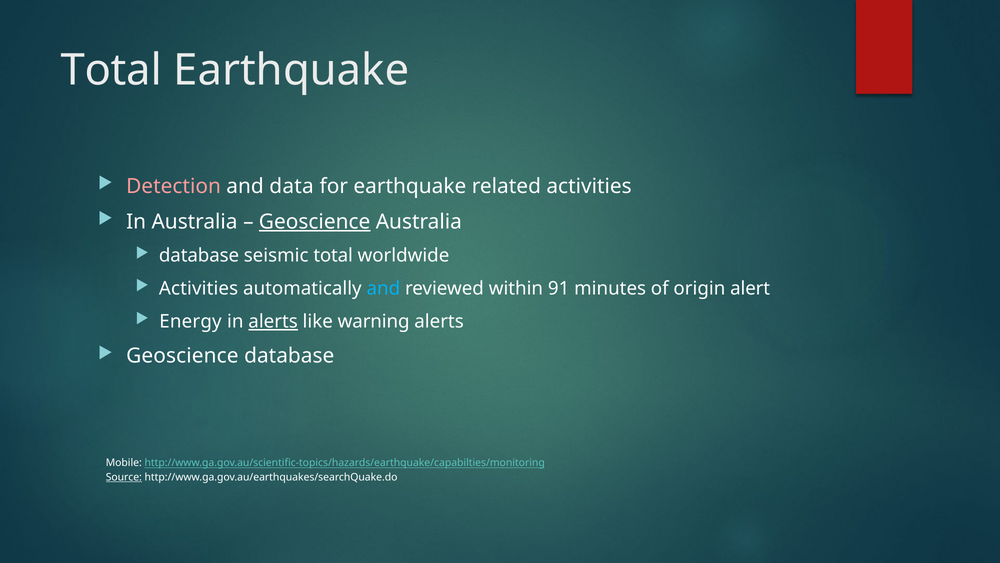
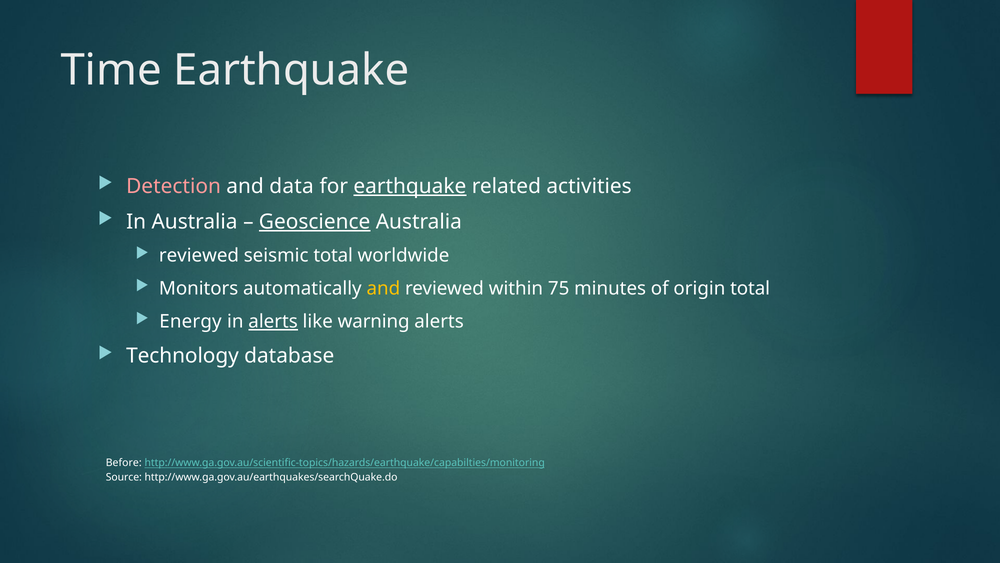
Total at (111, 70): Total -> Time
earthquake at (410, 186) underline: none -> present
database at (199, 256): database -> reviewed
Activities at (199, 288): Activities -> Monitors
and at (383, 288) colour: light blue -> yellow
91: 91 -> 75
origin alert: alert -> total
Geoscience at (182, 356): Geoscience -> Technology
Mobile: Mobile -> Before
Source underline: present -> none
